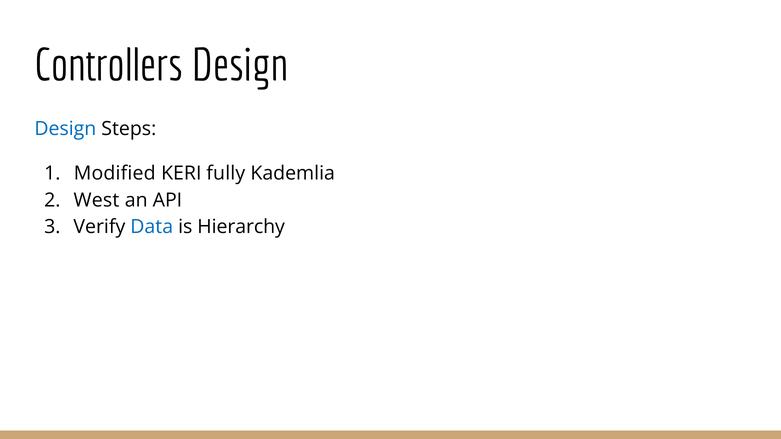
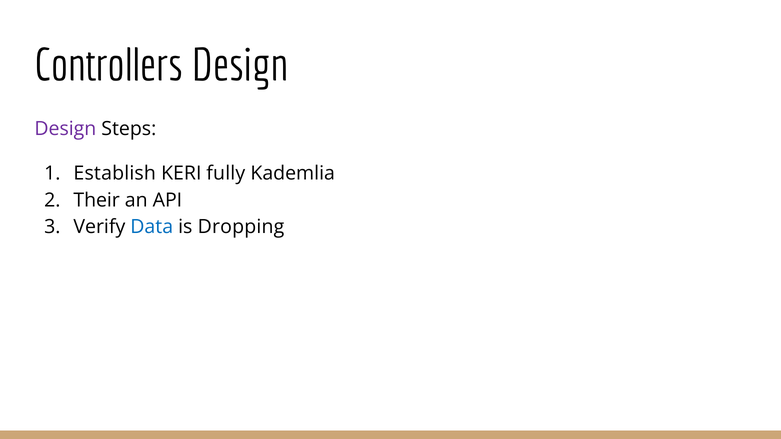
Design at (65, 129) colour: blue -> purple
Modified: Modified -> Establish
West: West -> Their
Hierarchy: Hierarchy -> Dropping
